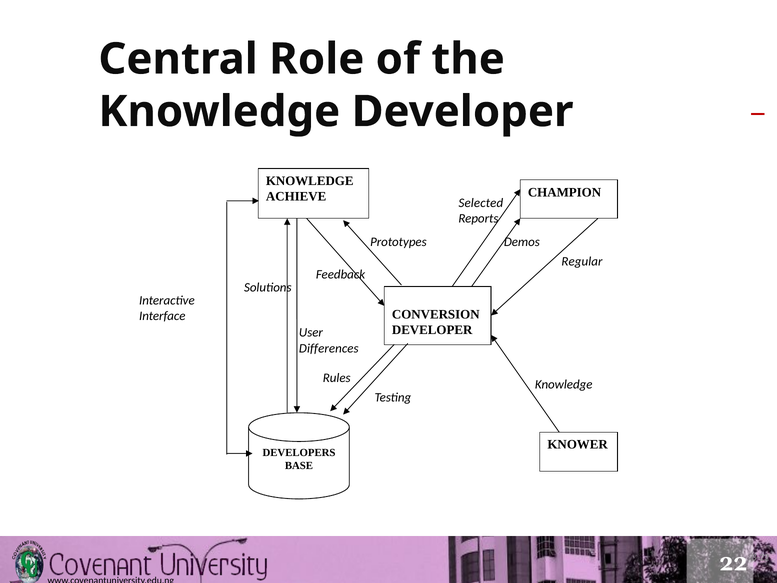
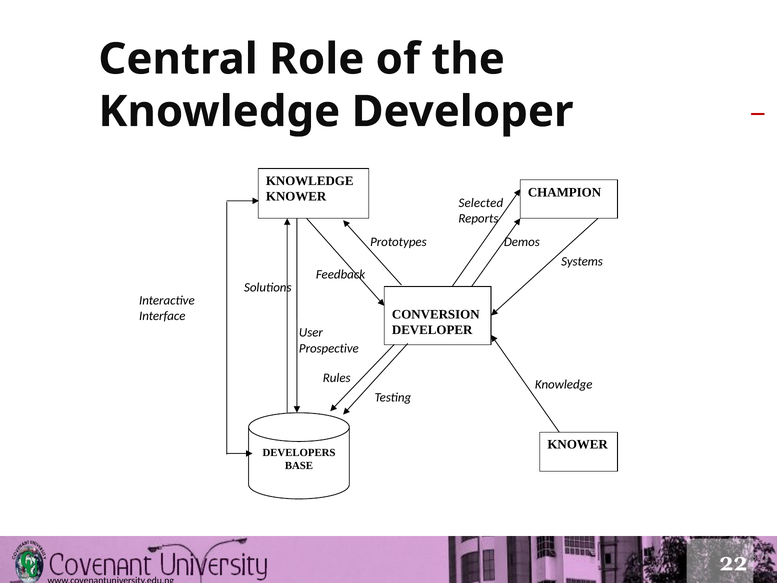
ACHIEVE at (296, 196): ACHIEVE -> KNOWER
Regular: Regular -> Systems
Differences: Differences -> Prospective
